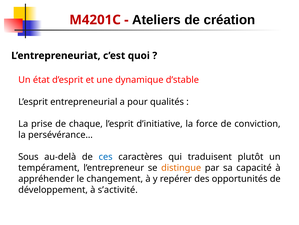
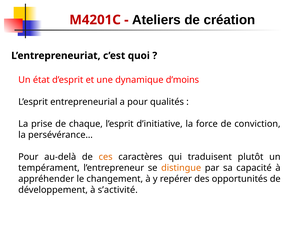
d’stable: d’stable -> d’moins
Sous at (28, 156): Sous -> Pour
ces colour: blue -> orange
